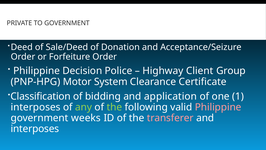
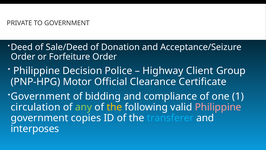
System: System -> Official
Classification at (41, 96): Classification -> Government
application: application -> compliance
interposes at (36, 107): interposes -> circulation
the at (114, 107) colour: light green -> yellow
weeks: weeks -> copies
transferer colour: pink -> light blue
